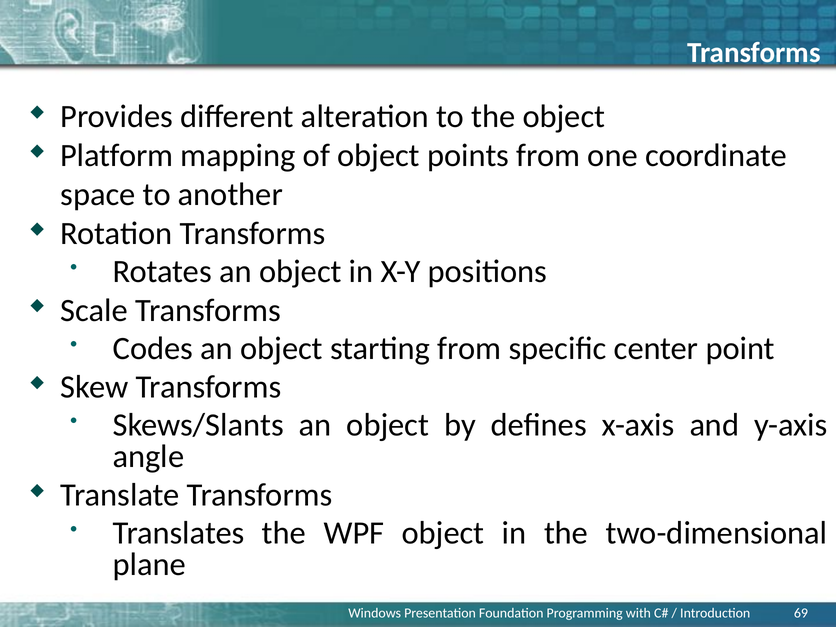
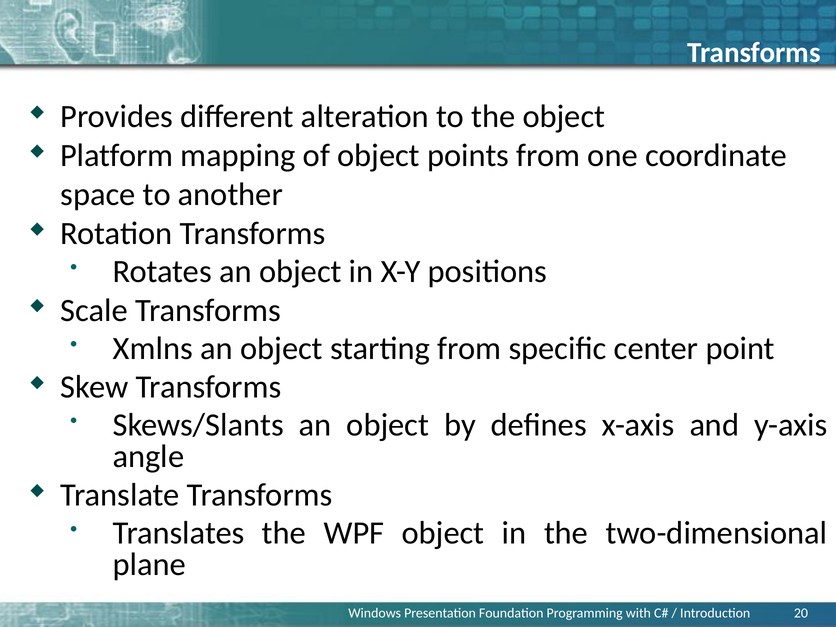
Codes: Codes -> Xmlns
69: 69 -> 20
